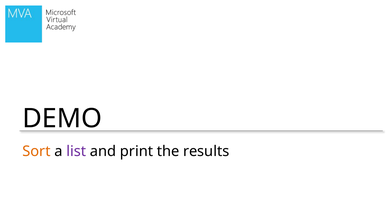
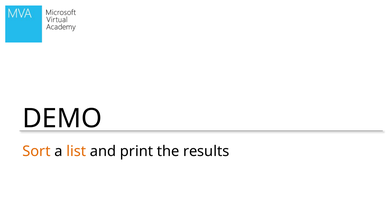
list colour: purple -> orange
